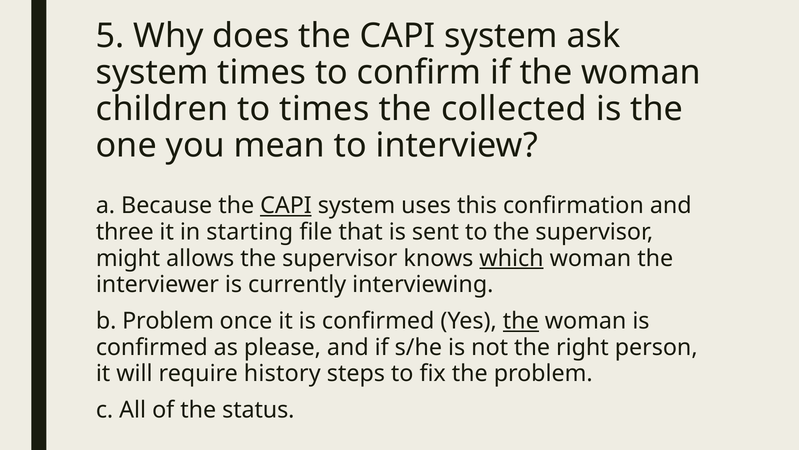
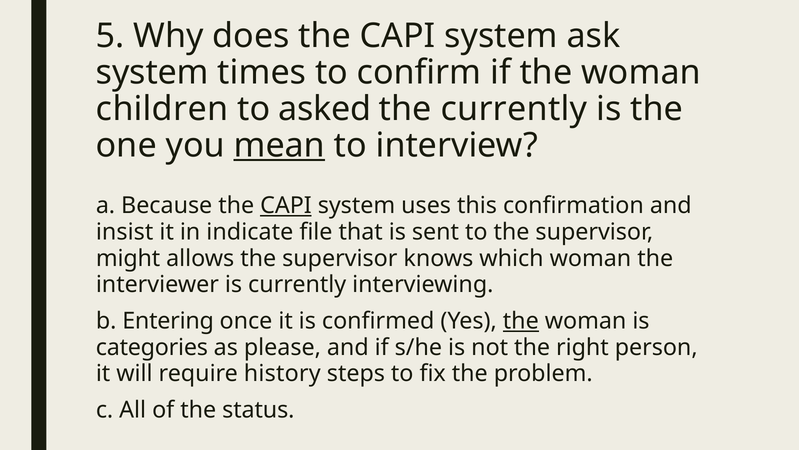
to times: times -> asked
the collected: collected -> currently
mean underline: none -> present
three: three -> insist
starting: starting -> indicate
which underline: present -> none
b Problem: Problem -> Entering
confirmed at (152, 347): confirmed -> categories
